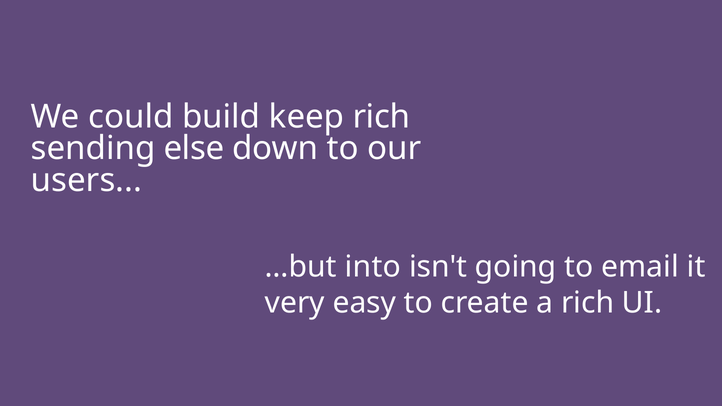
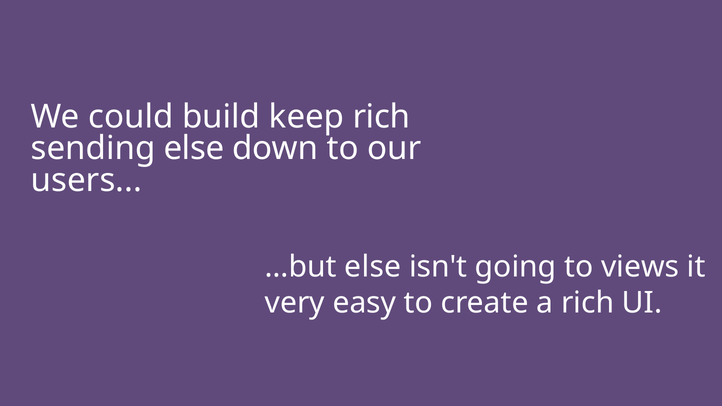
…but into: into -> else
email: email -> views
